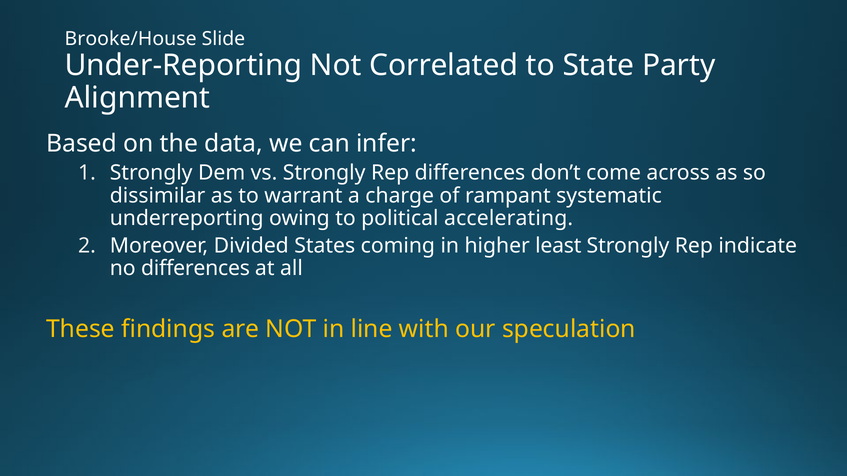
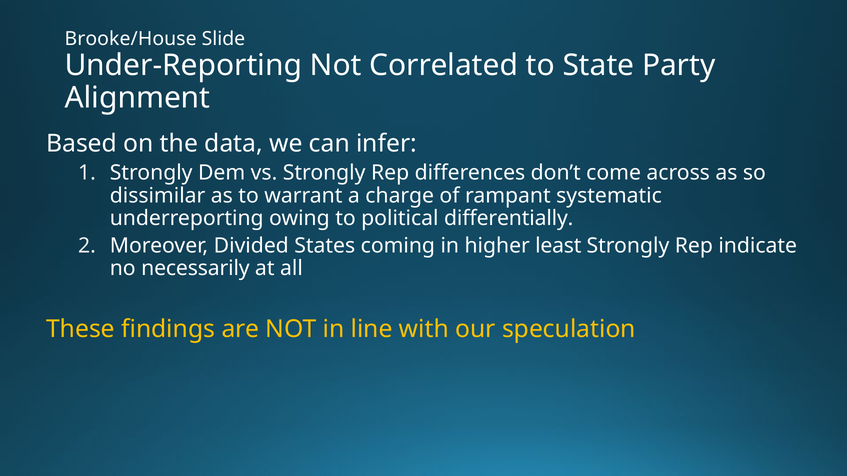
accelerating: accelerating -> differentially
no differences: differences -> necessarily
